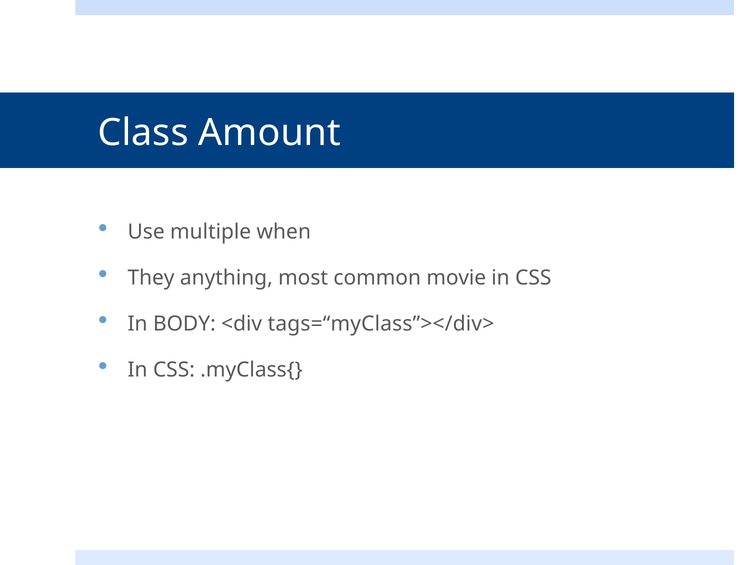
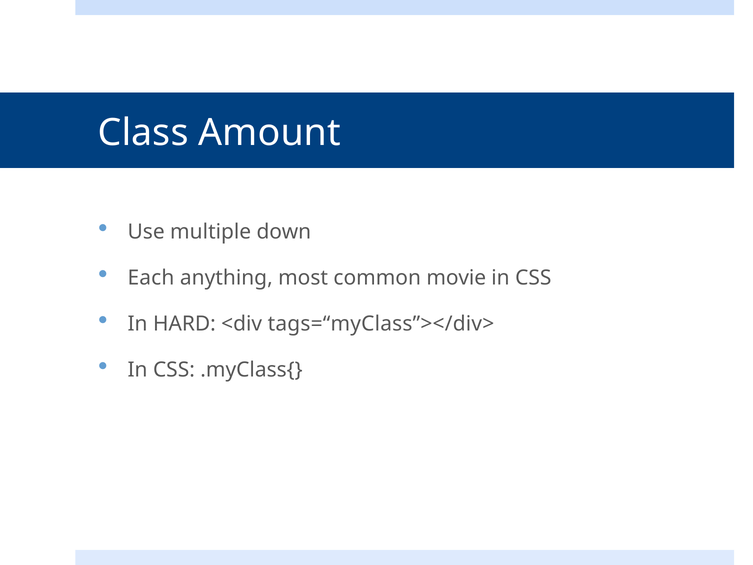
when: when -> down
They: They -> Each
BODY: BODY -> HARD
